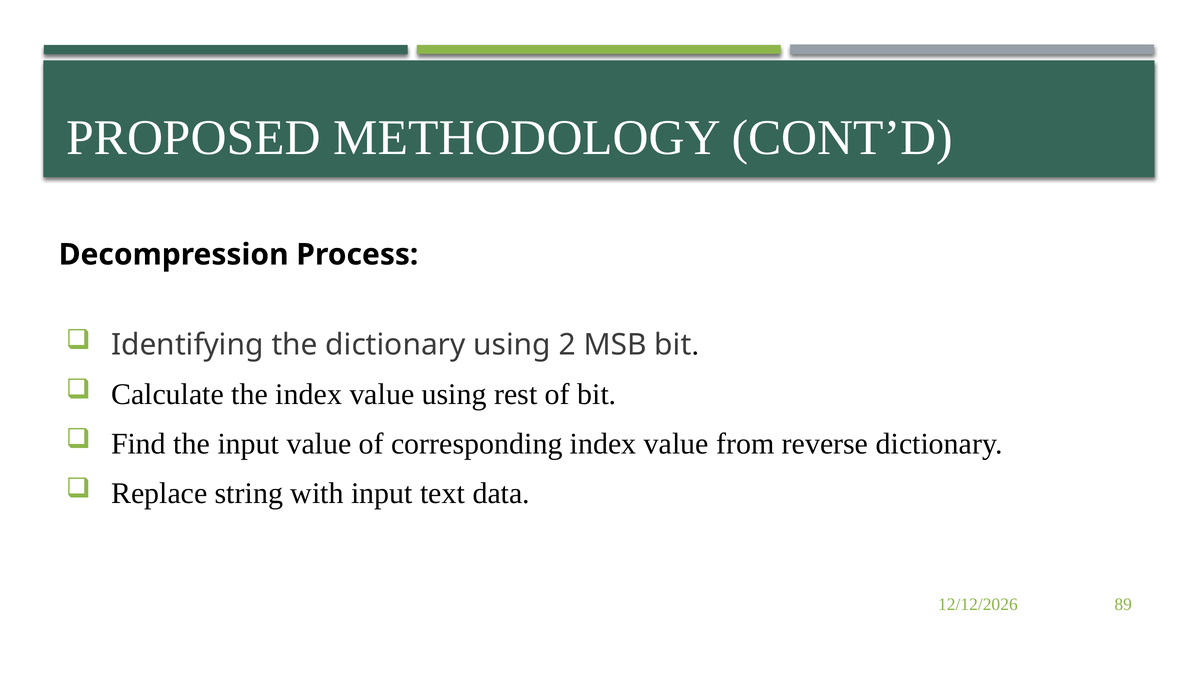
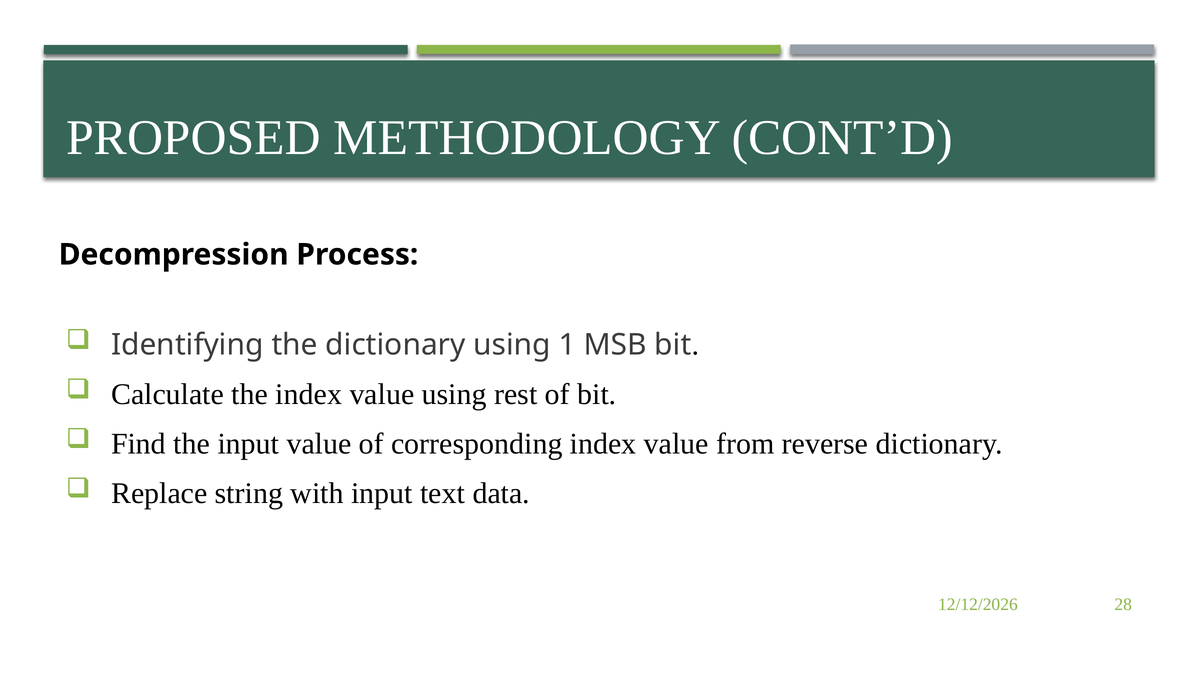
2: 2 -> 1
89: 89 -> 28
